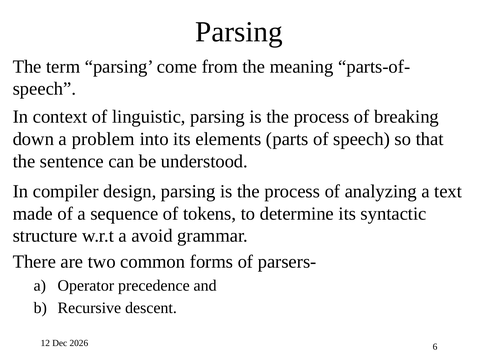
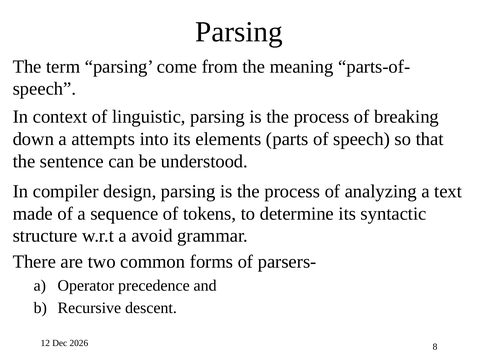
problem: problem -> attempts
6: 6 -> 8
